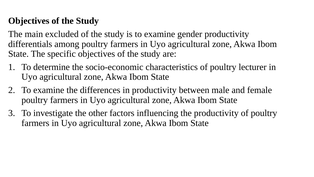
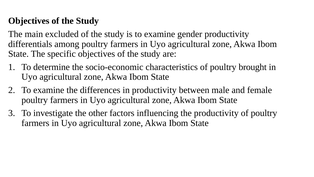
lecturer: lecturer -> brought
